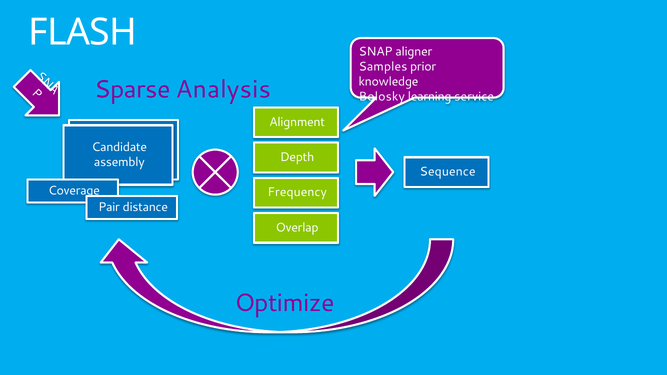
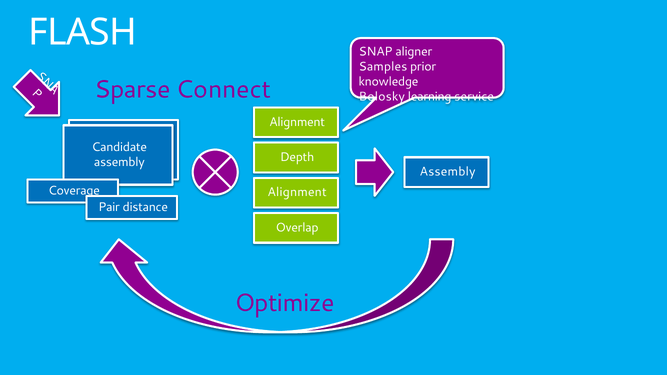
Analysis: Analysis -> Connect
Sequence at (448, 172): Sequence -> Assembly
Frequency at (297, 192): Frequency -> Alignment
